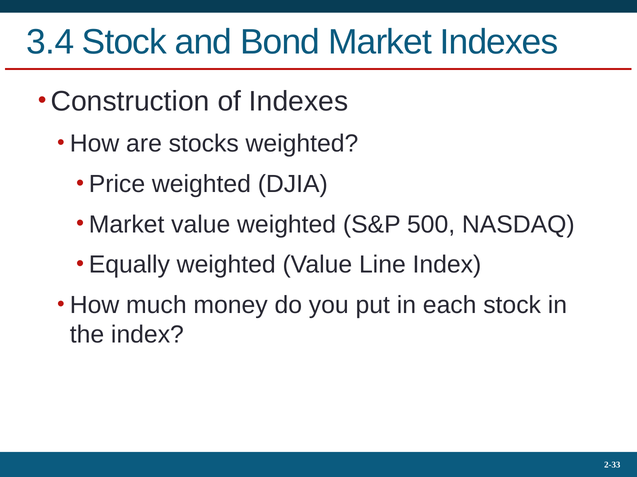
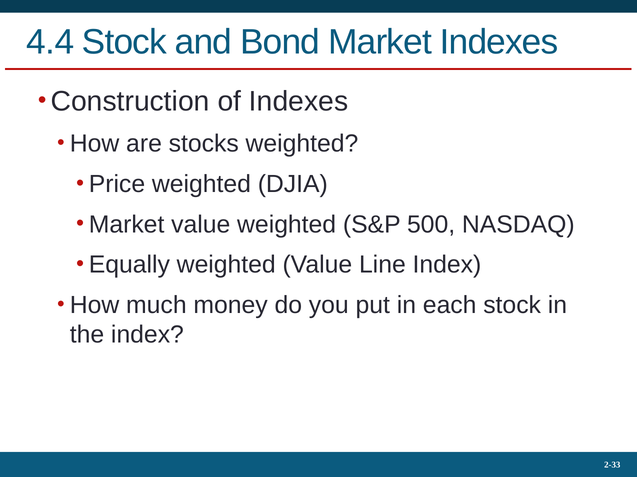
3.4: 3.4 -> 4.4
